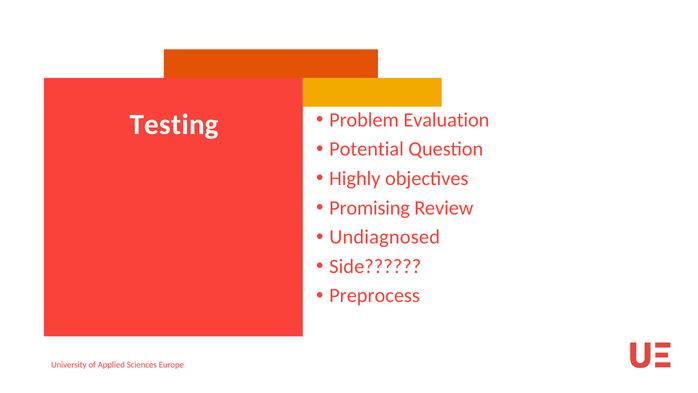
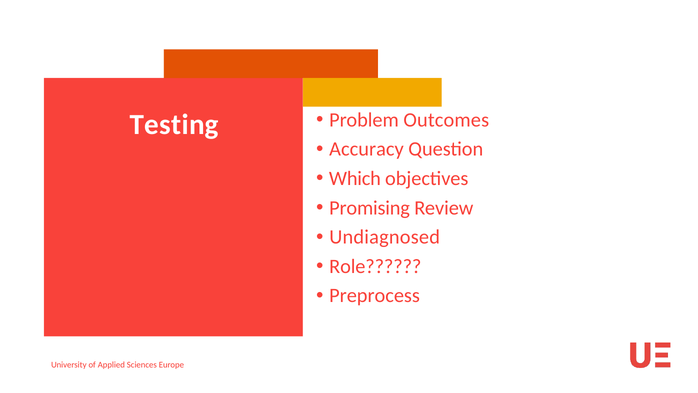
Evaluation: Evaluation -> Outcomes
Potential: Potential -> Accuracy
Highly: Highly -> Which
Side: Side -> Role
